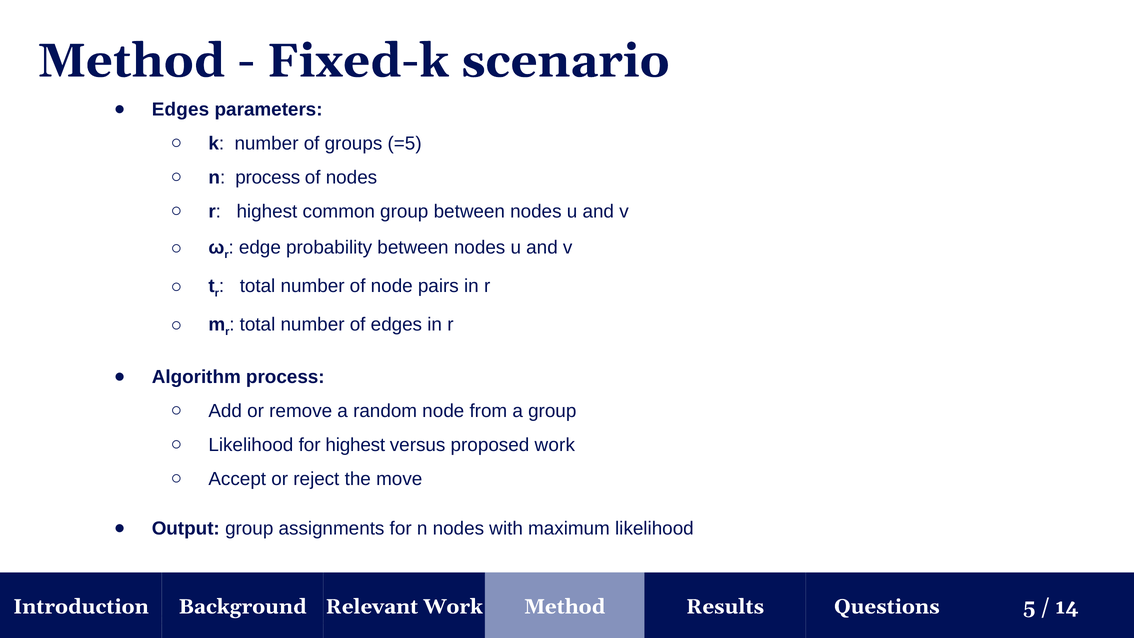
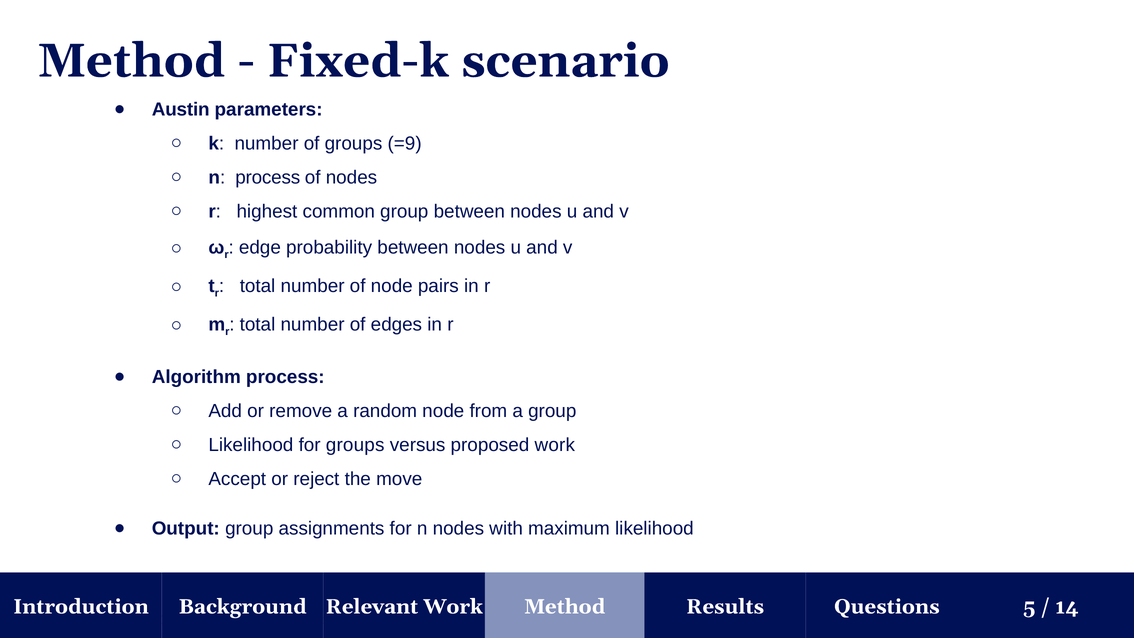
Edges at (181, 110): Edges -> Austin
=5: =5 -> =9
for highest: highest -> groups
